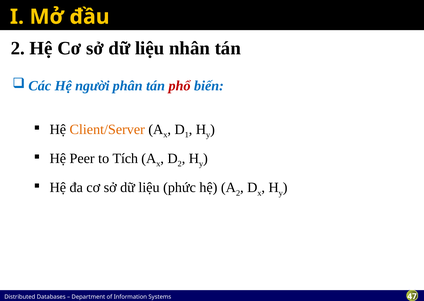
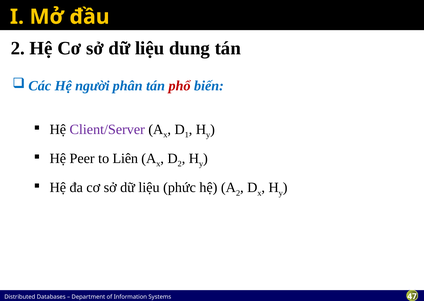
nhân: nhân -> dung
Client/Server colour: orange -> purple
Tích: Tích -> Liên
